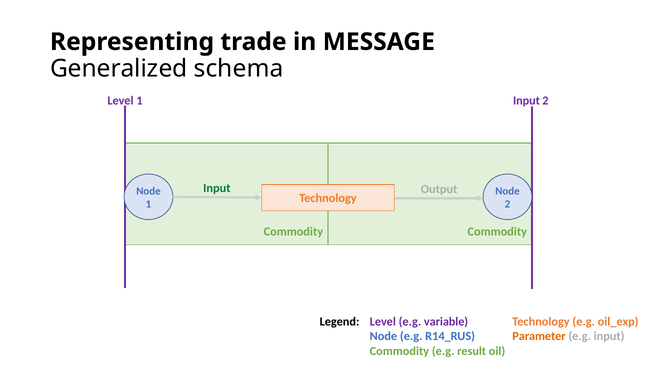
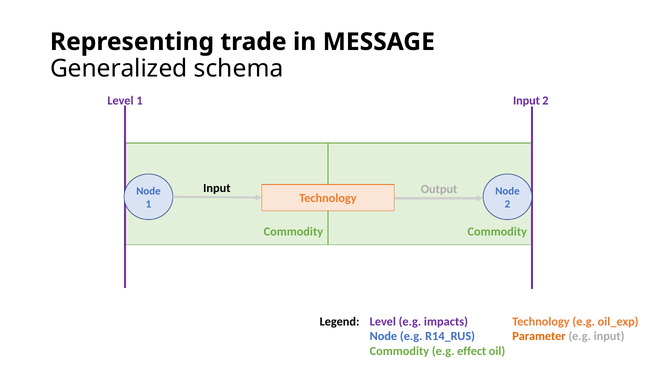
Input at (217, 188) colour: green -> black
variable: variable -> impacts
result: result -> effect
